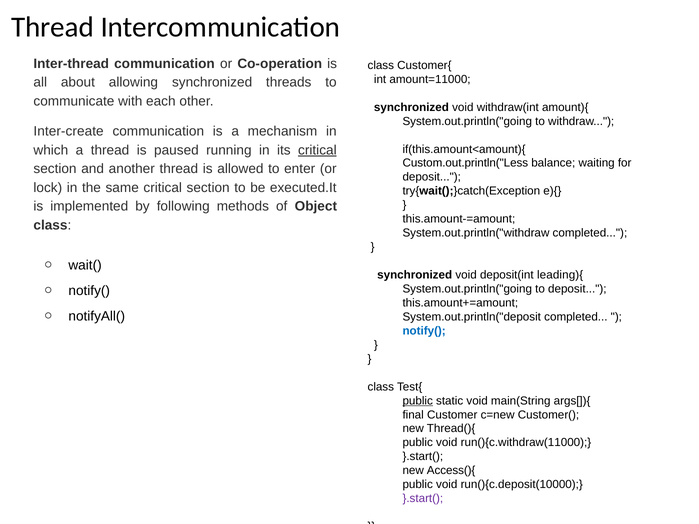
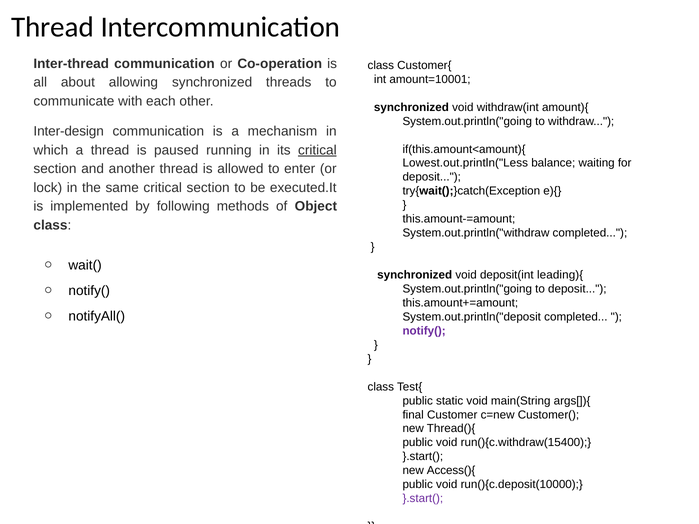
amount=11000: amount=11000 -> amount=10001
Inter-create: Inter-create -> Inter-design
Custom.out.println("Less: Custom.out.println("Less -> Lowest.out.println("Less
notify( at (424, 331) colour: blue -> purple
public at (418, 401) underline: present -> none
run(){c.withdraw(11000: run(){c.withdraw(11000 -> run(){c.withdraw(15400
